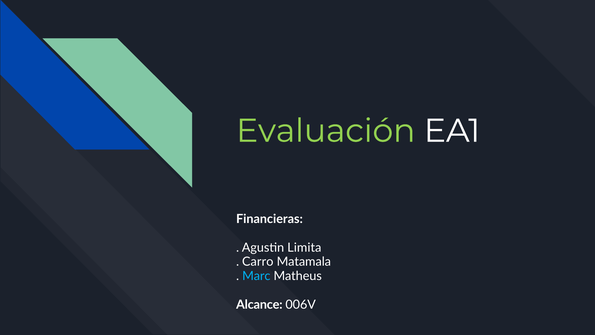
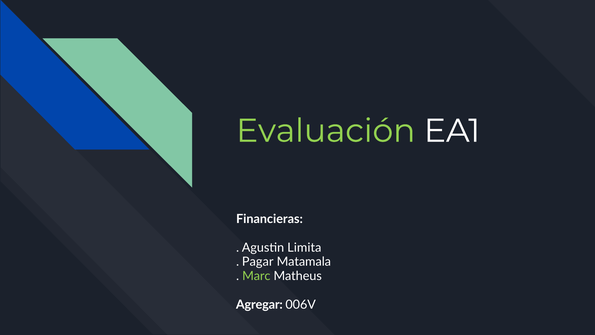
Carro: Carro -> Pagar
Marc colour: light blue -> light green
Alcance: Alcance -> Agregar
